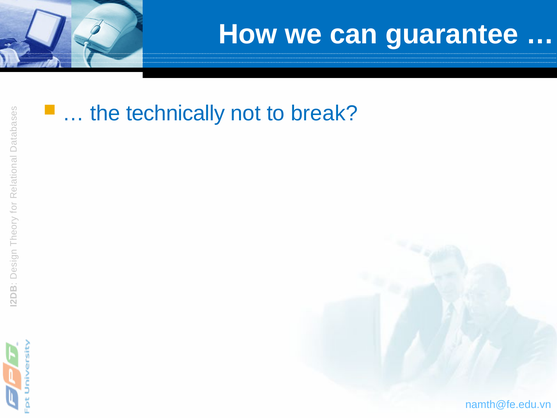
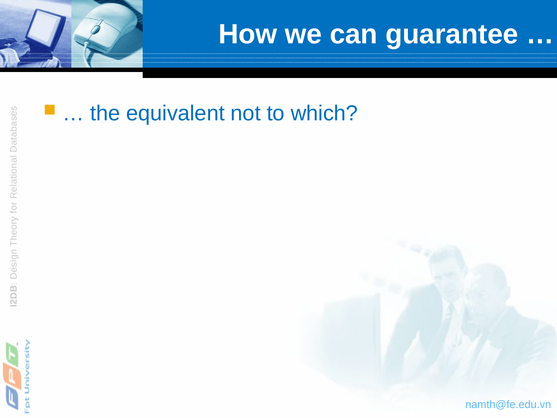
technically: technically -> equivalent
break: break -> which
